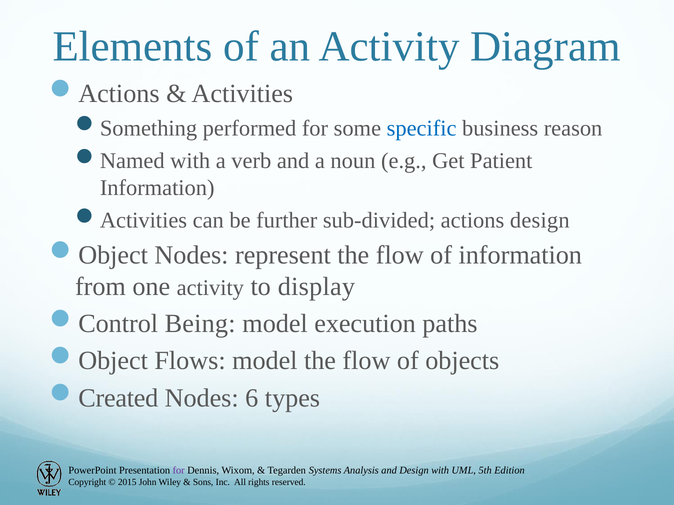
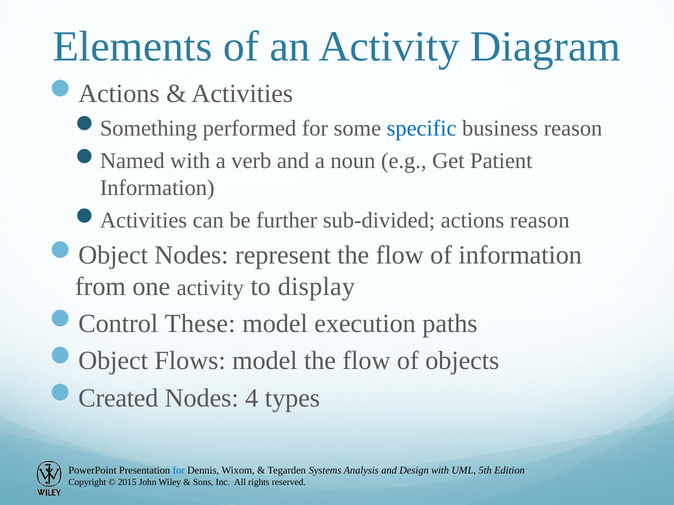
actions design: design -> reason
Being: Being -> These
6: 6 -> 4
for at (179, 471) colour: purple -> blue
